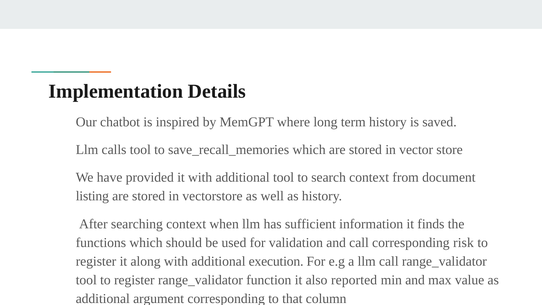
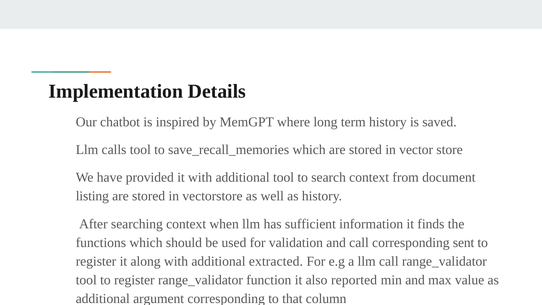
risk: risk -> sent
execution: execution -> extracted
